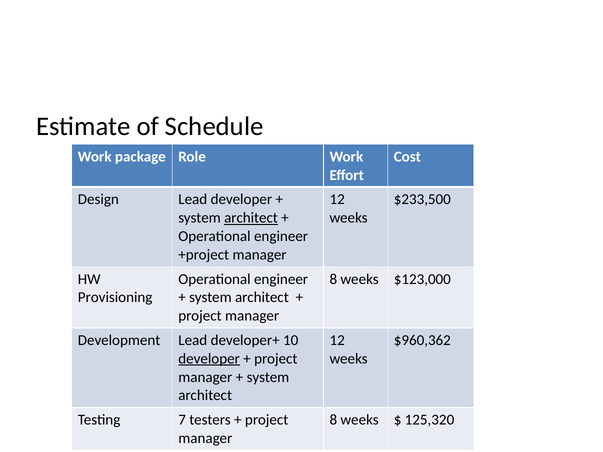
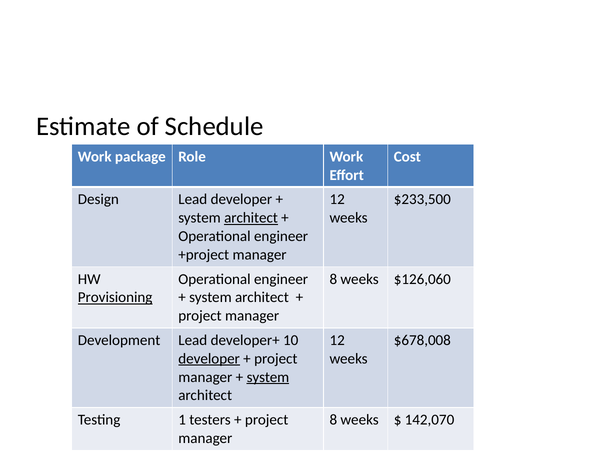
$123,000: $123,000 -> $126,060
Provisioning underline: none -> present
$960,362: $960,362 -> $678,008
system at (268, 377) underline: none -> present
7: 7 -> 1
125,320: 125,320 -> 142,070
